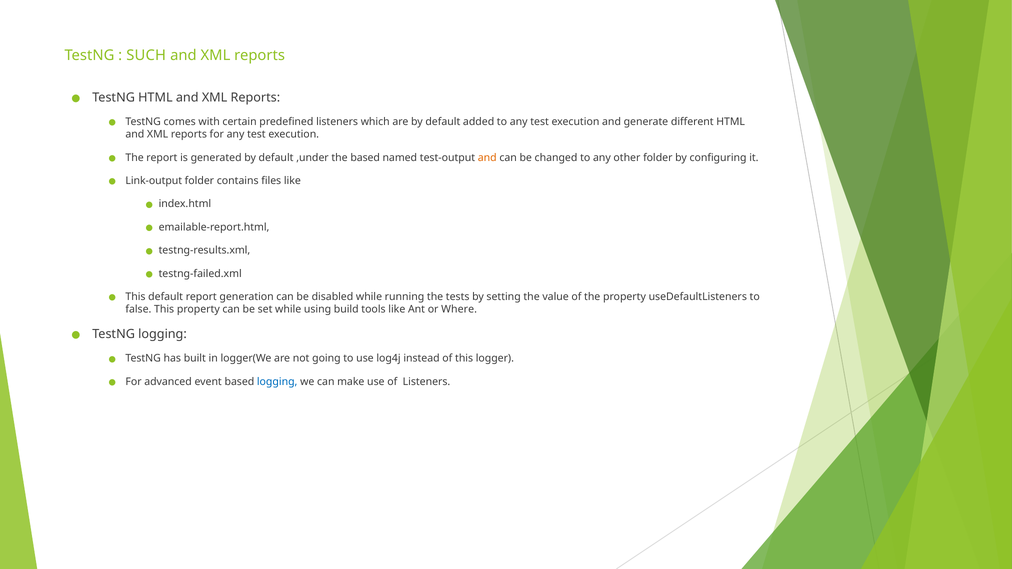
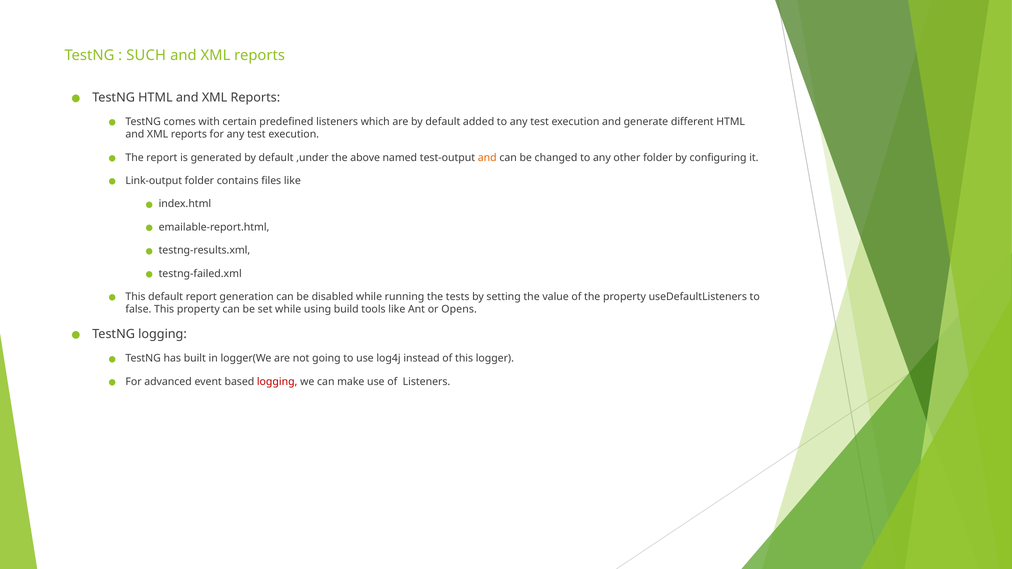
the based: based -> above
Where: Where -> Opens
logging at (277, 382) colour: blue -> red
